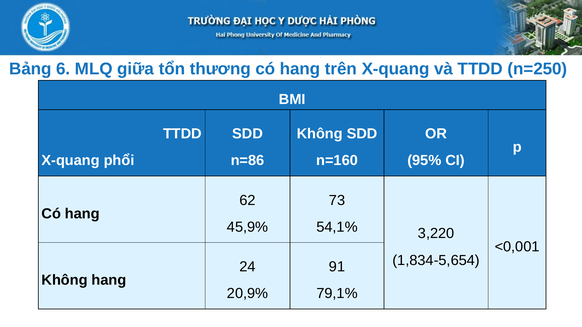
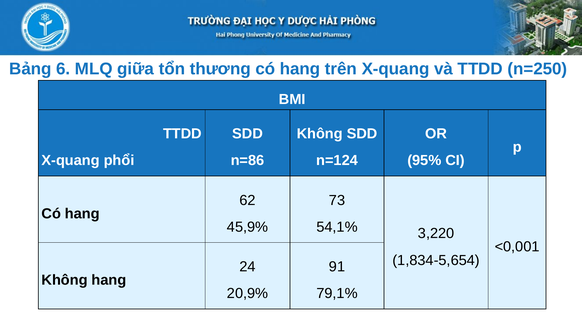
n=160: n=160 -> n=124
